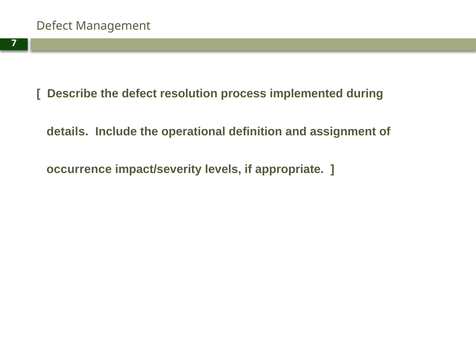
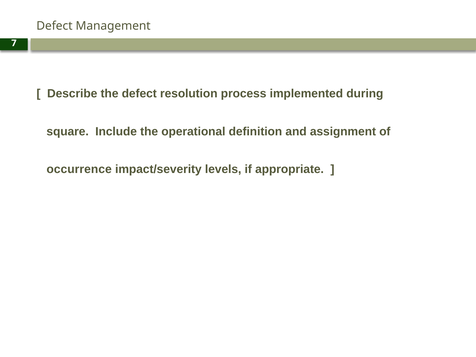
details: details -> square
